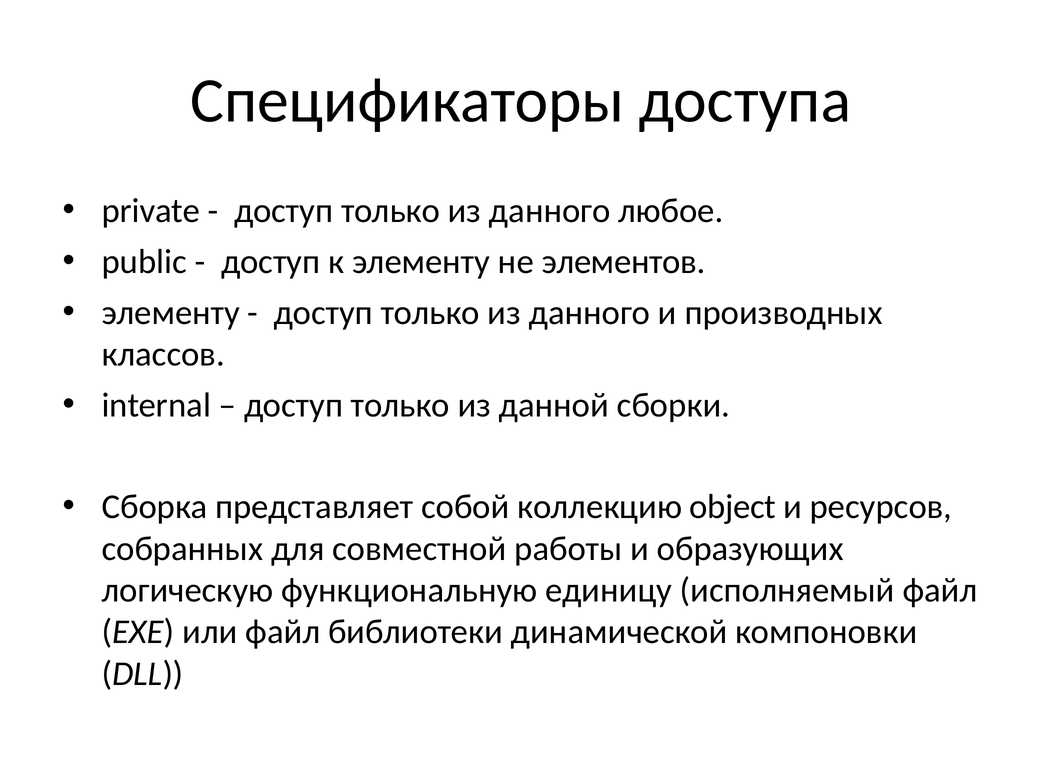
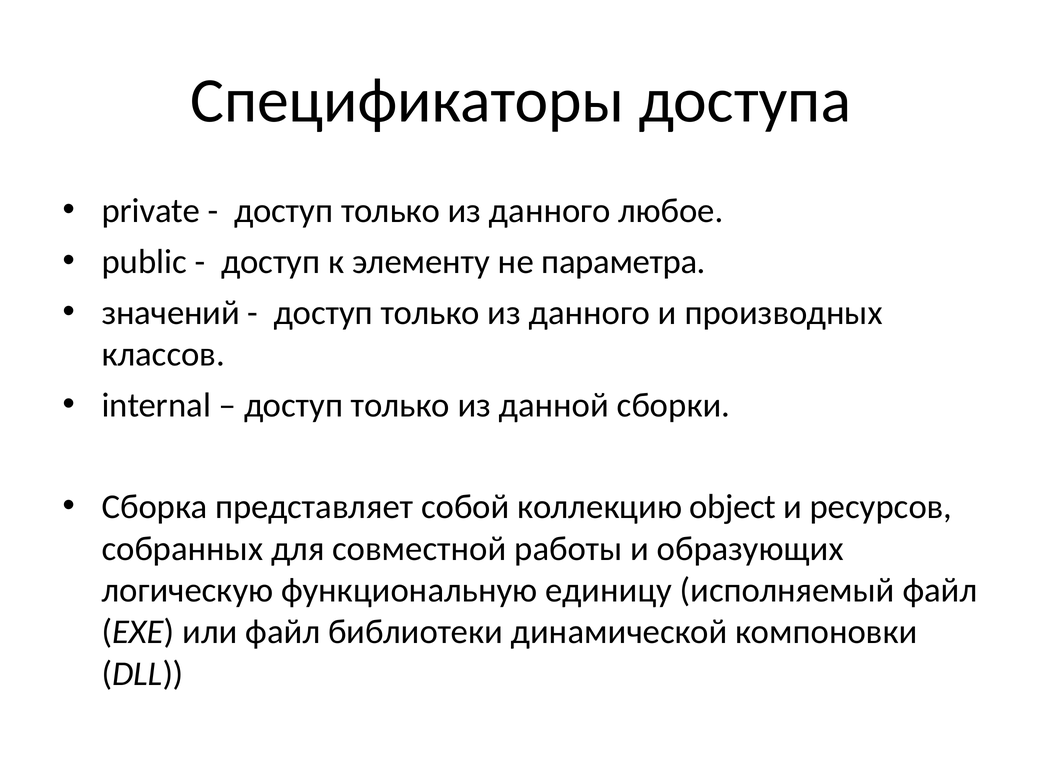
элементов: элементов -> параметра
элементу at (171, 313): элементу -> значений
